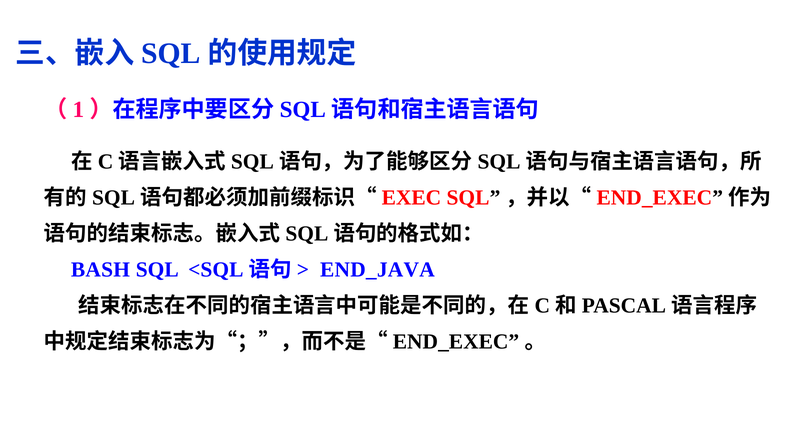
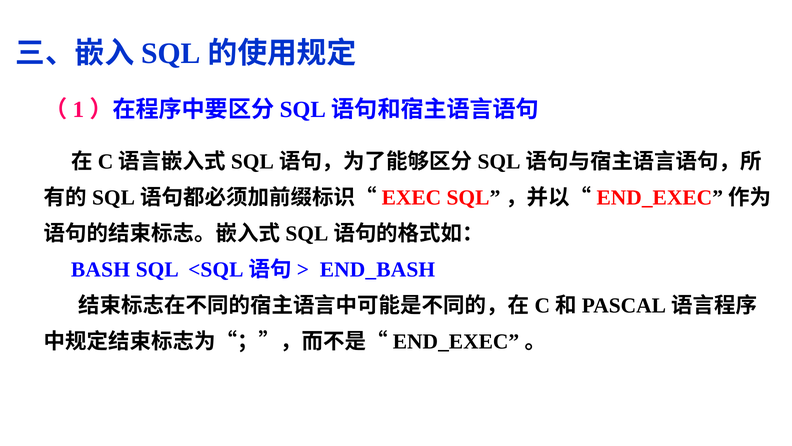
END_JAVA: END_JAVA -> END_BASH
